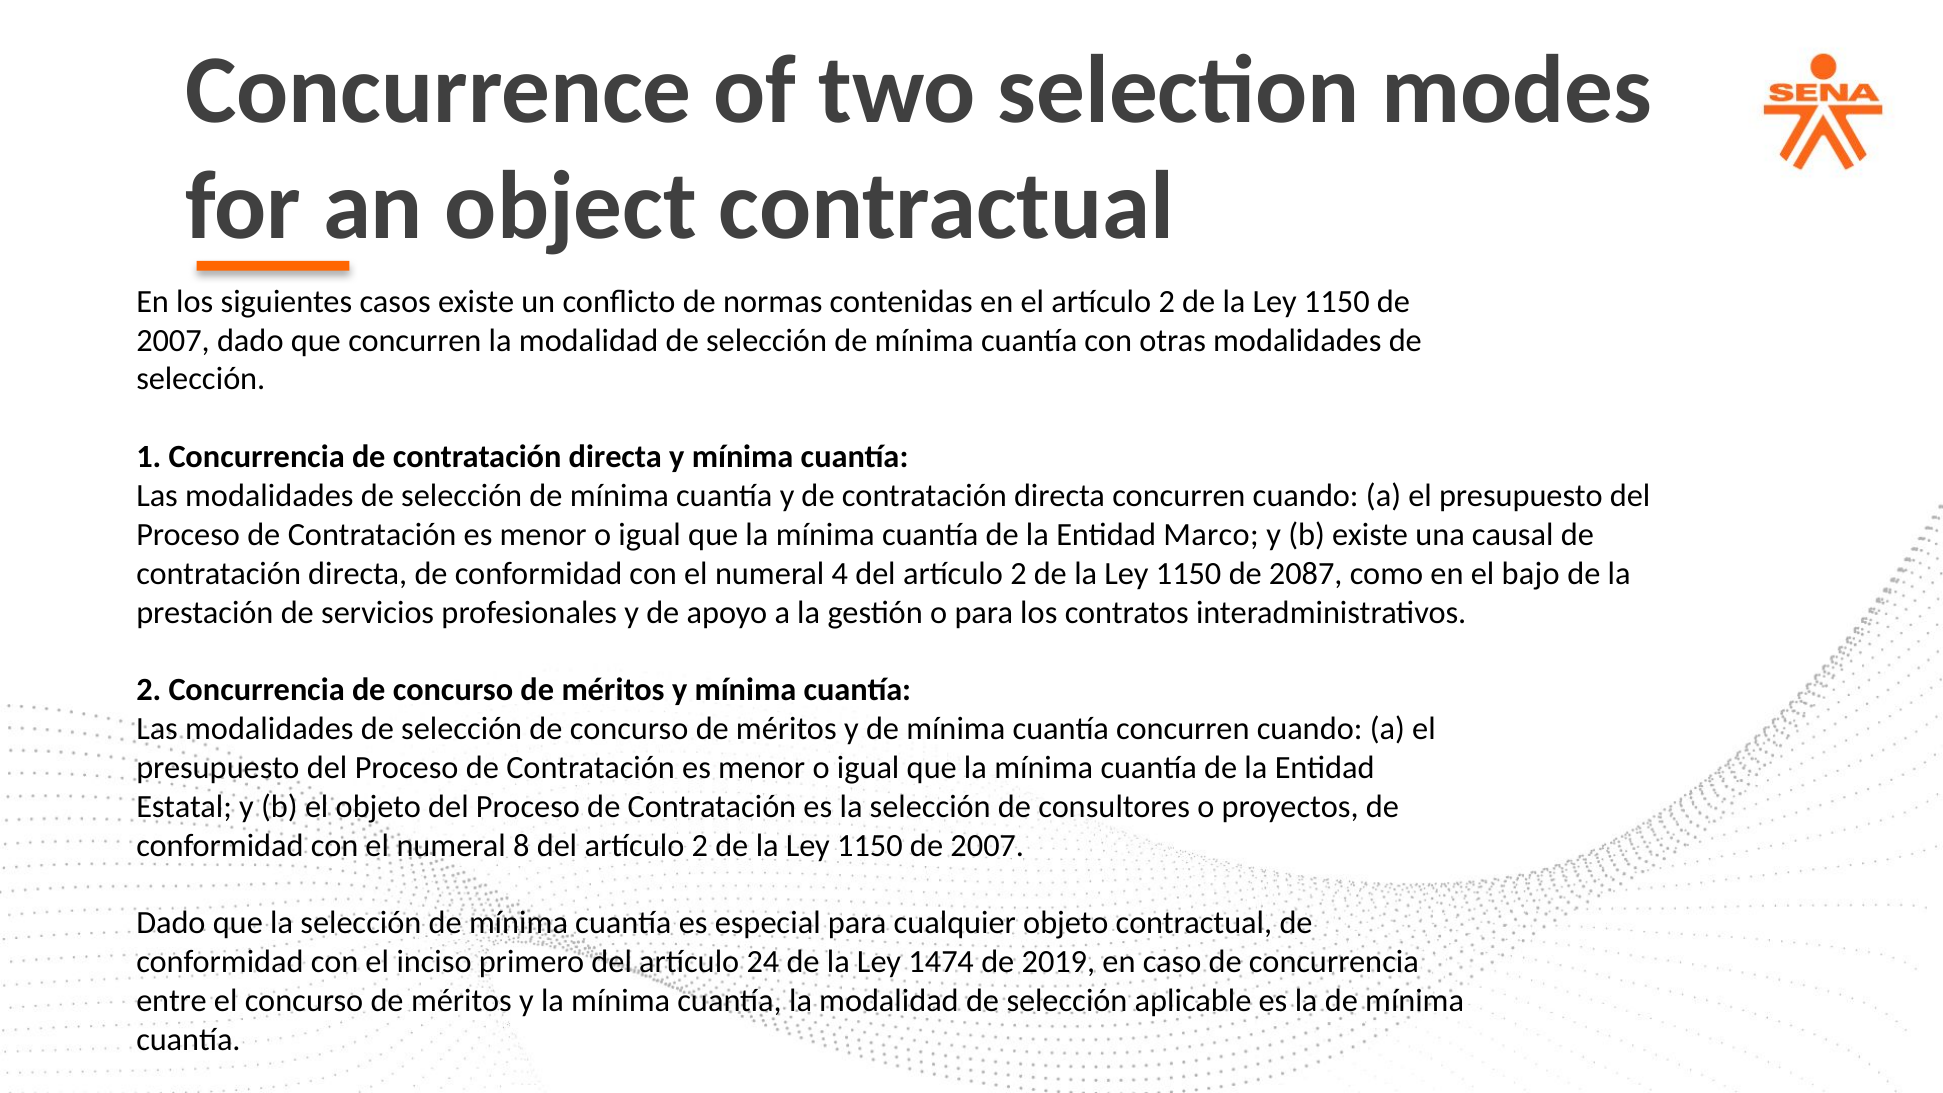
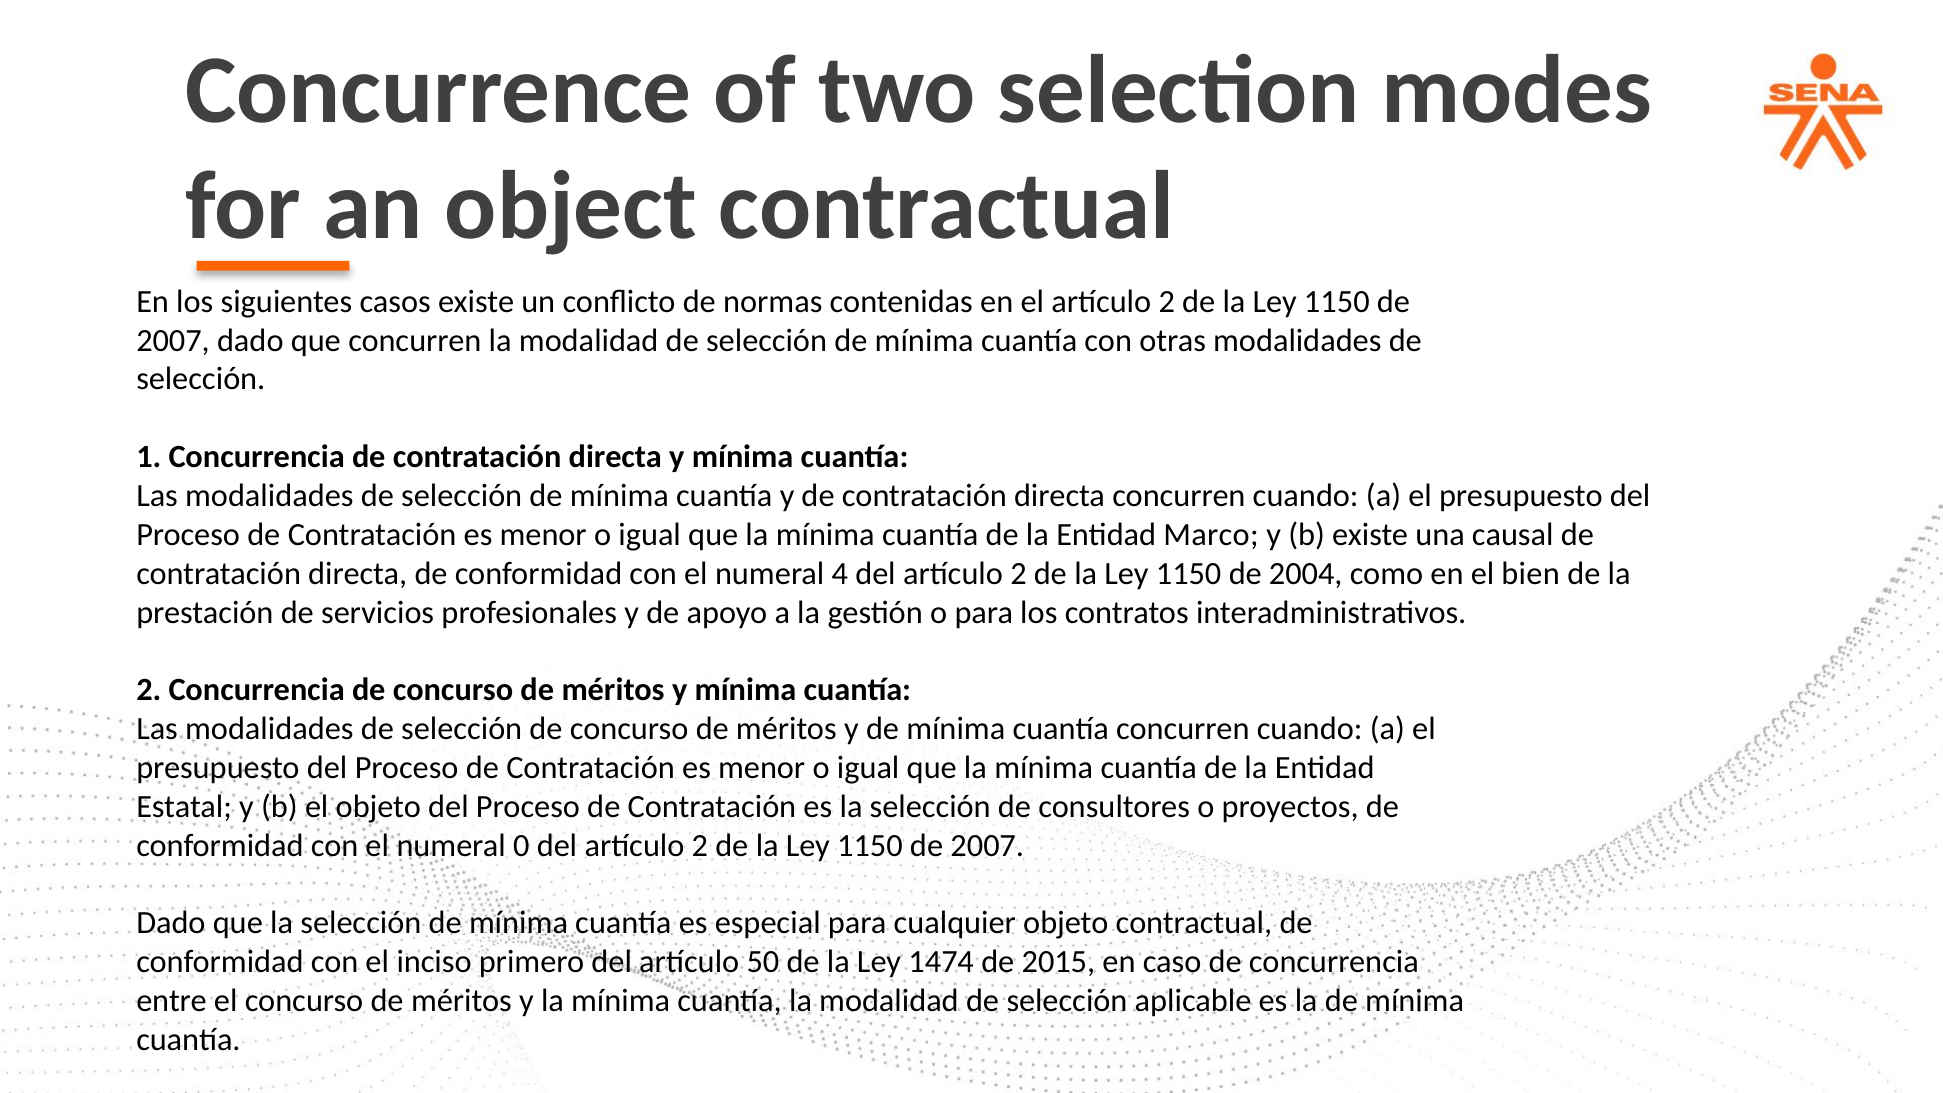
2087: 2087 -> 2004
bajo: bajo -> bien
8: 8 -> 0
24: 24 -> 50
2019: 2019 -> 2015
